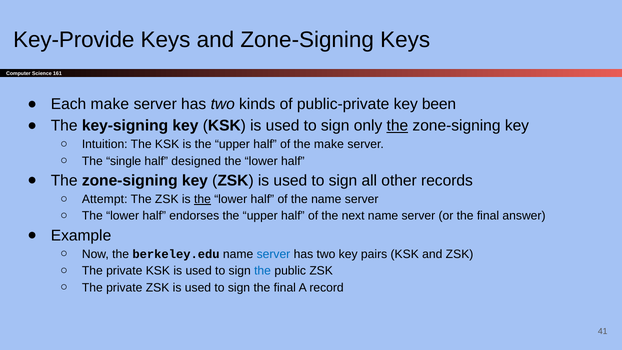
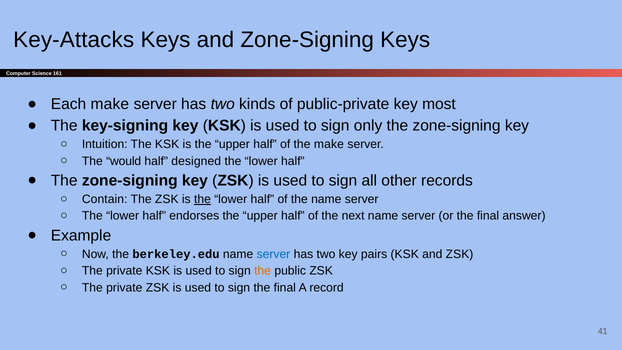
Key-Provide: Key-Provide -> Key-Attacks
been: been -> most
the at (397, 126) underline: present -> none
single: single -> would
Attempt: Attempt -> Contain
the at (263, 271) colour: blue -> orange
